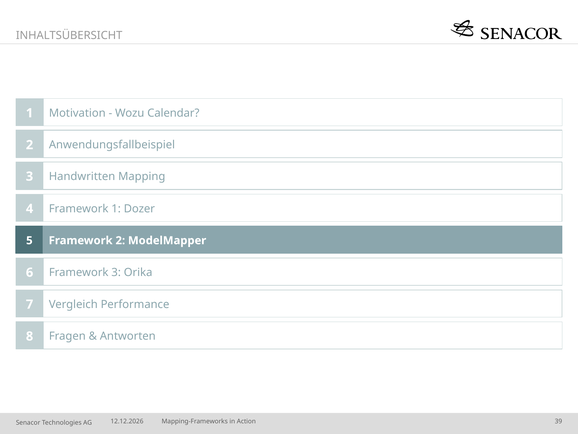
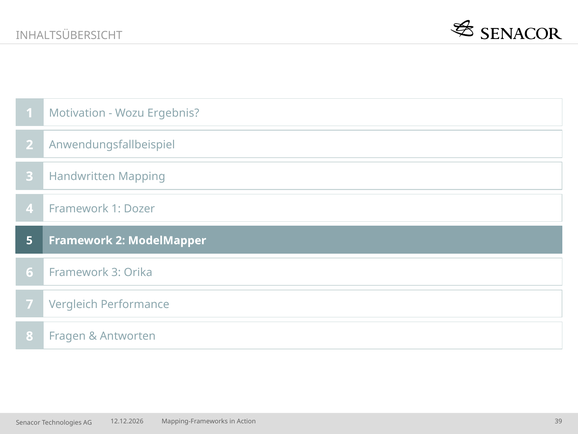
Calendar: Calendar -> Ergebnis
